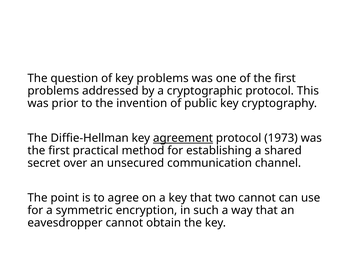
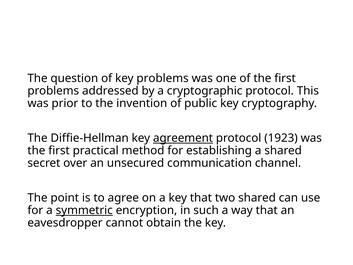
1973: 1973 -> 1923
two cannot: cannot -> shared
symmetric underline: none -> present
